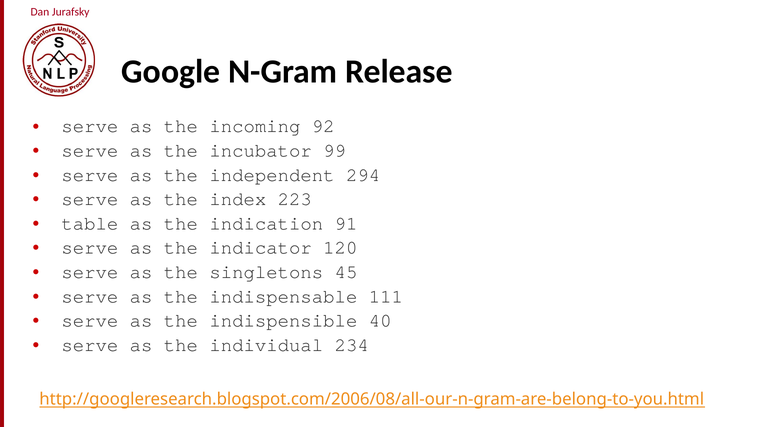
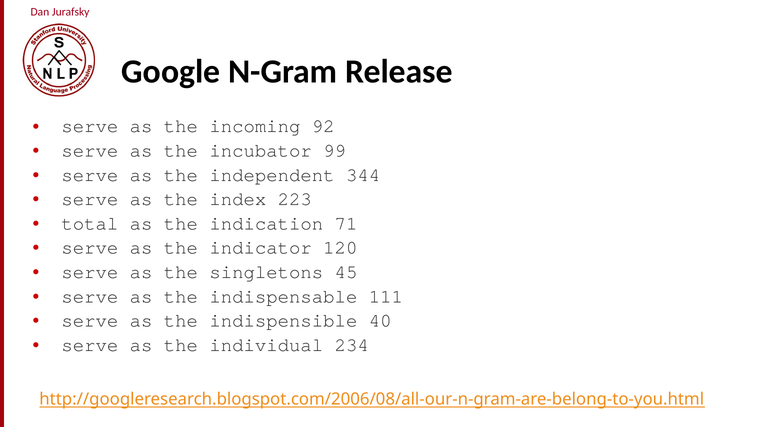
294: 294 -> 344
table: table -> total
91: 91 -> 71
